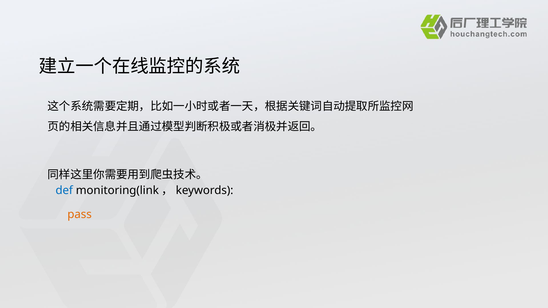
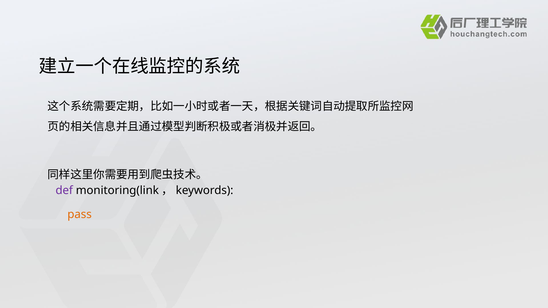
def colour: blue -> purple
